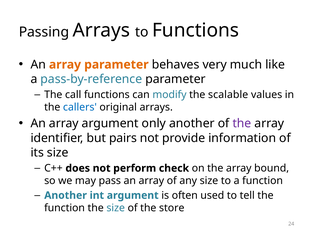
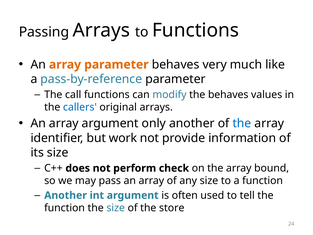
the scalable: scalable -> behaves
the at (242, 123) colour: purple -> blue
pairs: pairs -> work
